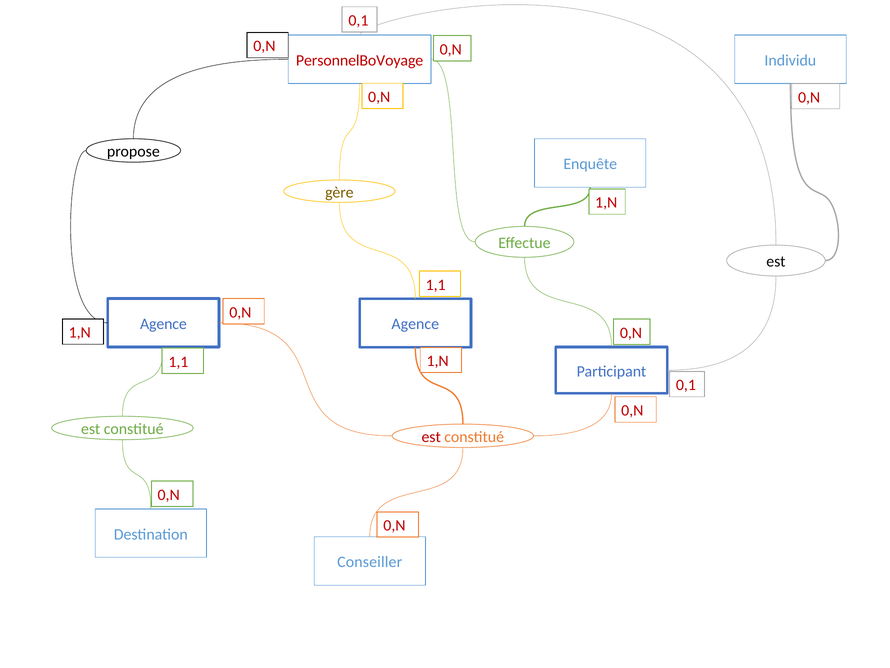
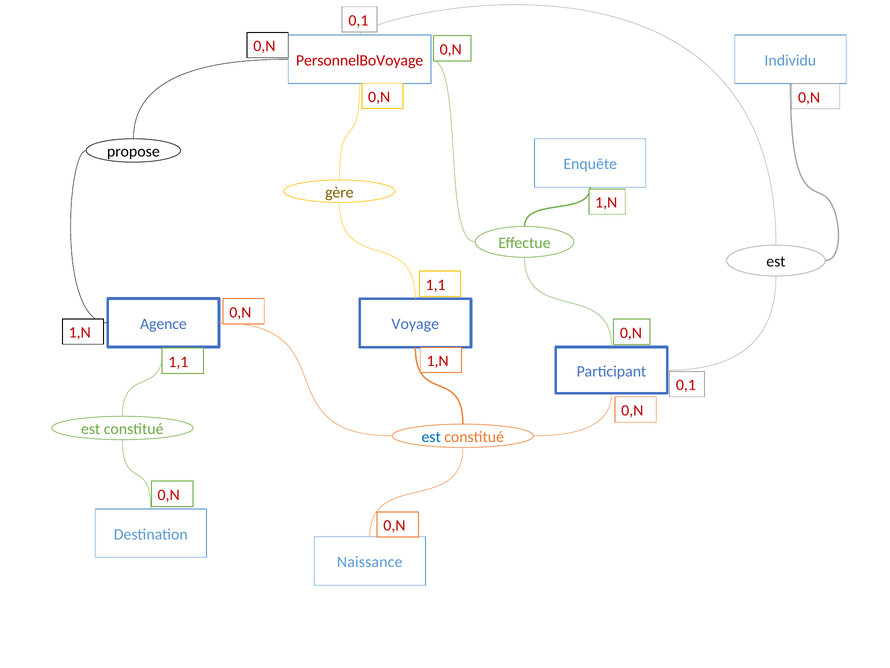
Agence at (415, 324): Agence -> Voyage
est at (431, 437) colour: red -> blue
Conseiller: Conseiller -> Naissance
